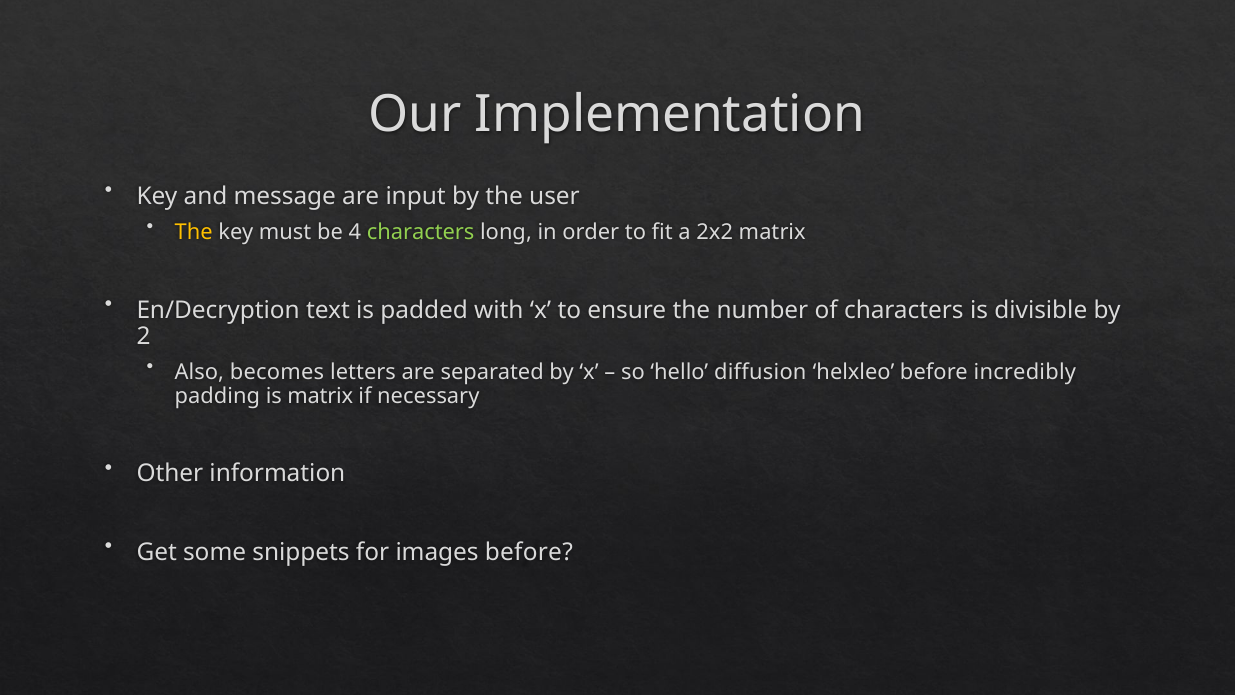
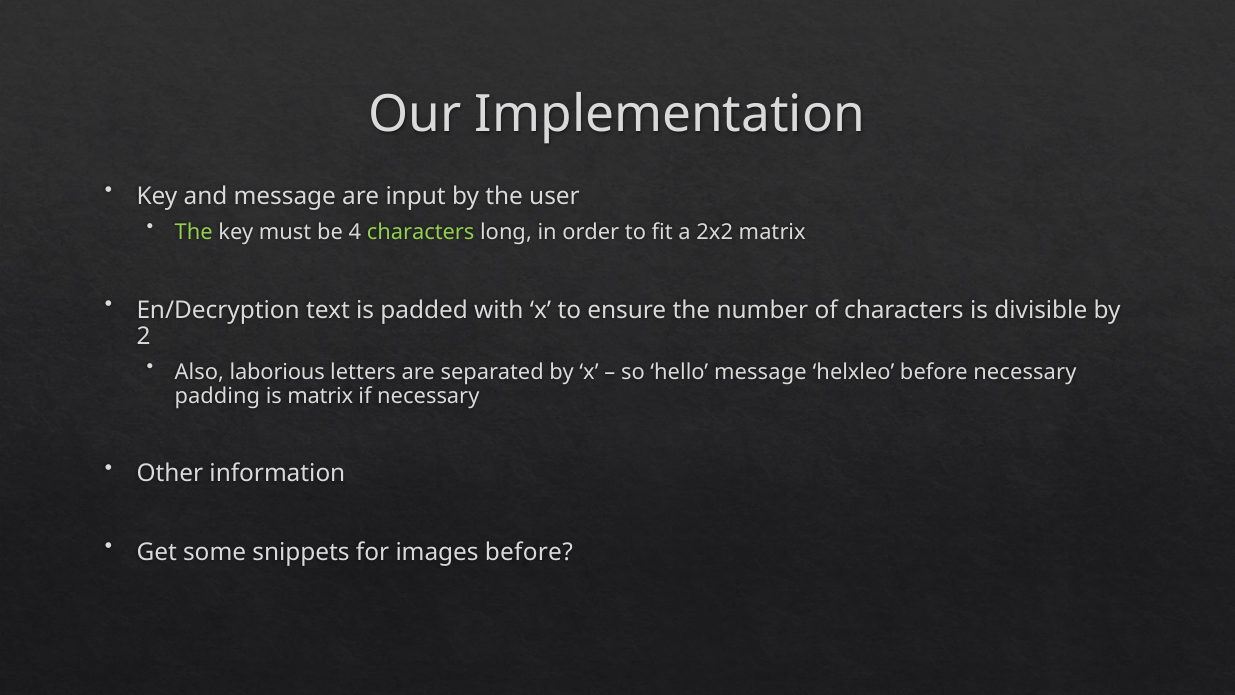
The at (194, 232) colour: yellow -> light green
becomes: becomes -> laborious
hello diffusion: diffusion -> message
before incredibly: incredibly -> necessary
